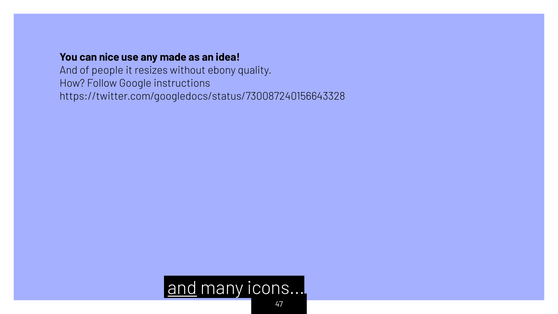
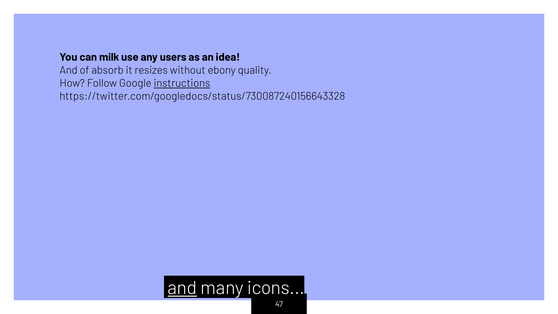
nice: nice -> milk
made: made -> users
people: people -> absorb
instructions underline: none -> present
